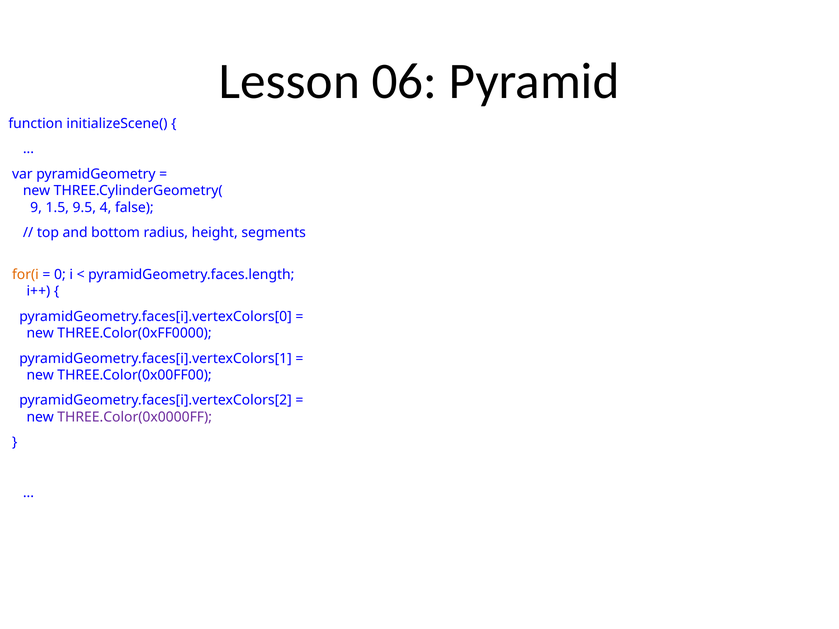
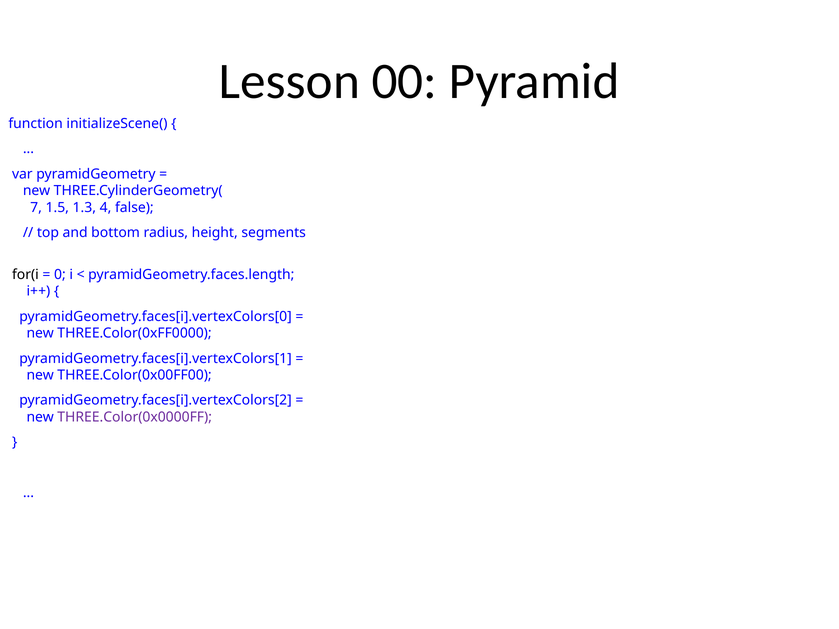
06: 06 -> 00
9: 9 -> 7
9.5: 9.5 -> 1.3
for(i colour: orange -> black
